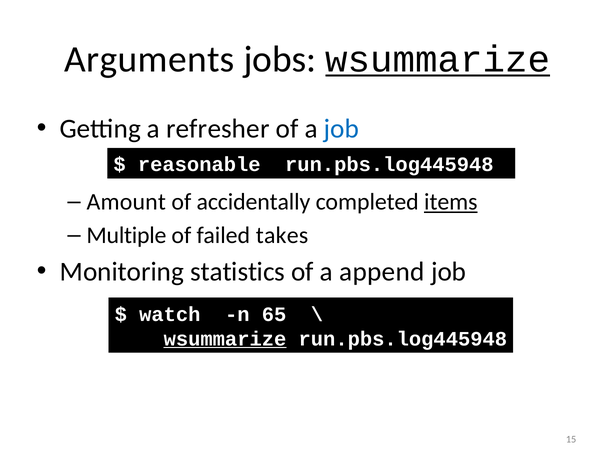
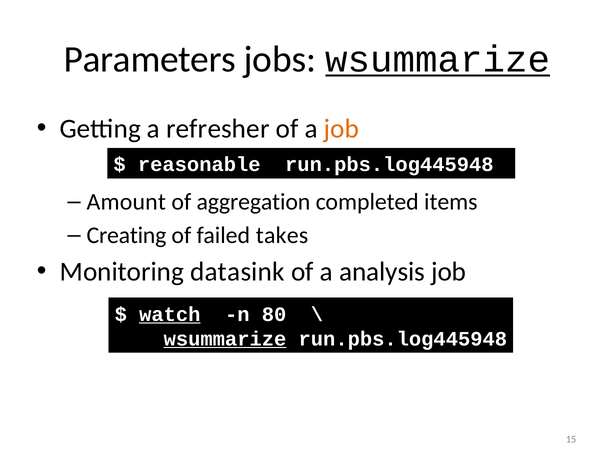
Arguments: Arguments -> Parameters
job at (341, 129) colour: blue -> orange
accidentally: accidentally -> aggregation
items underline: present -> none
Multiple: Multiple -> Creating
statistics: statistics -> datasink
append: append -> analysis
watch underline: none -> present
65: 65 -> 80
